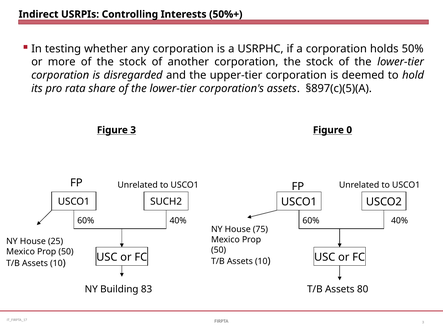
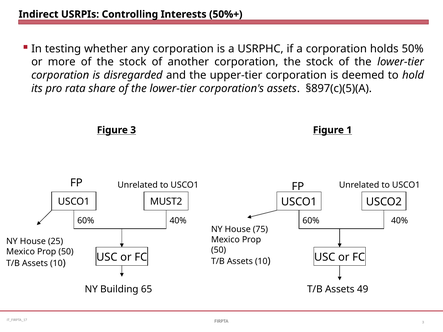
0: 0 -> 1
SUCH2: SUCH2 -> MUST2
83: 83 -> 65
80: 80 -> 49
